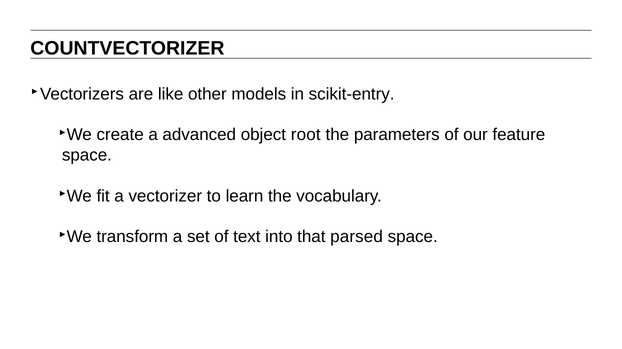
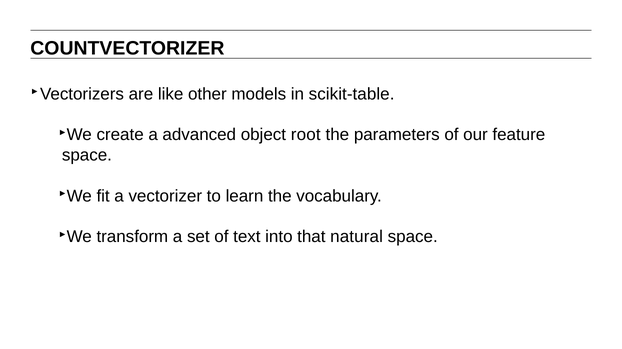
scikit-entry: scikit-entry -> scikit-table
parsed: parsed -> natural
